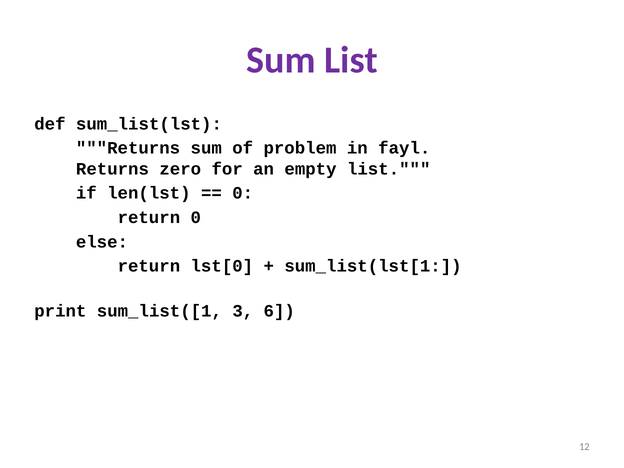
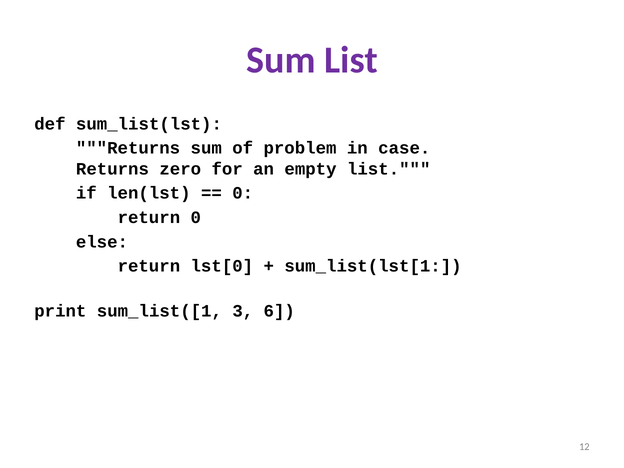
fayl: fayl -> case
